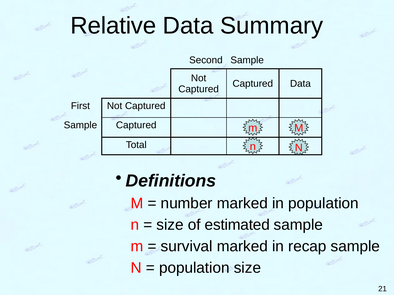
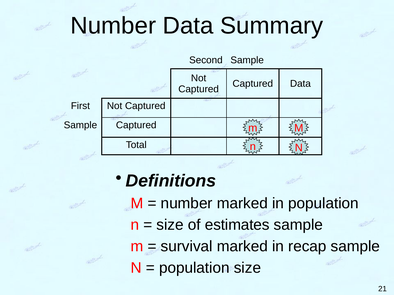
Relative at (113, 26): Relative -> Number
estimated: estimated -> estimates
